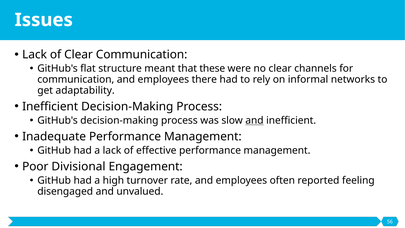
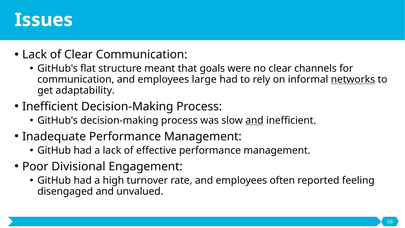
these: these -> goals
there: there -> large
networks underline: none -> present
